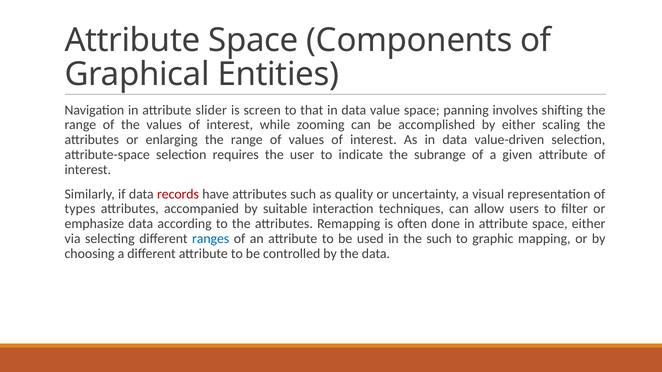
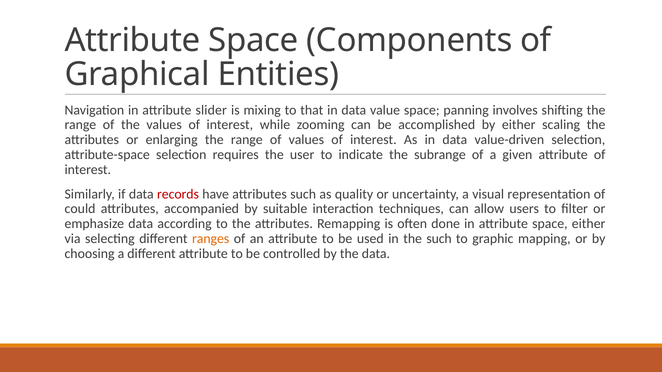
screen: screen -> mixing
types: types -> could
ranges colour: blue -> orange
